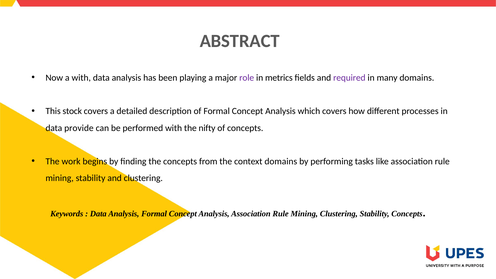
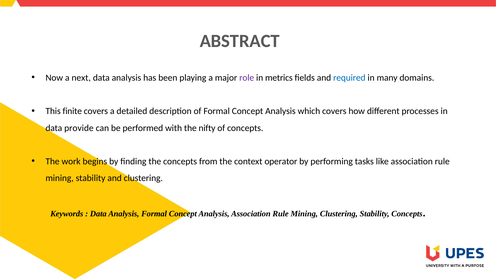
a with: with -> next
required colour: purple -> blue
stock: stock -> finite
context domains: domains -> operator
